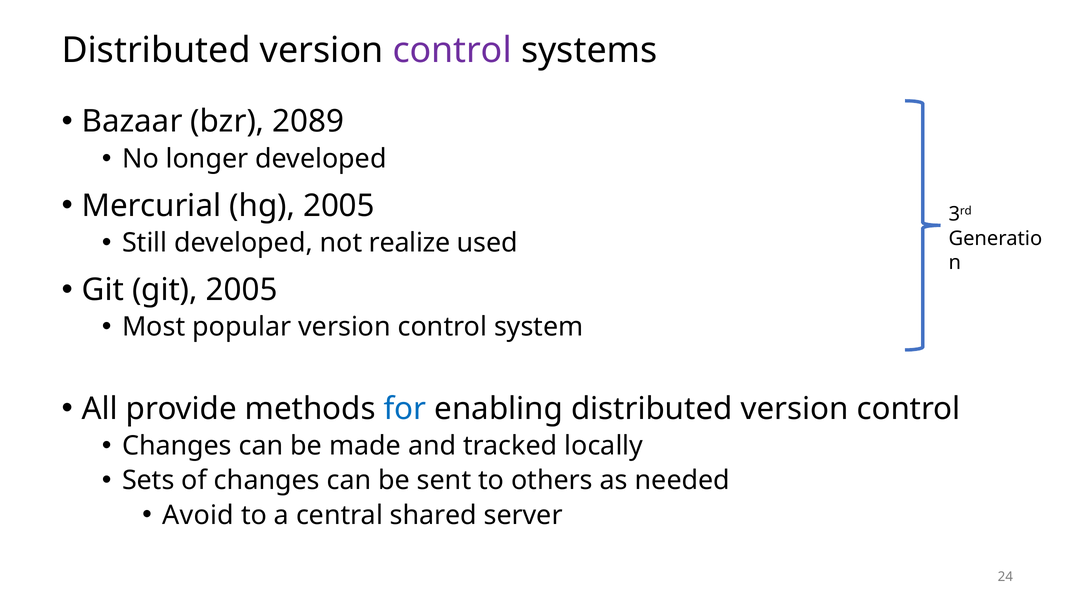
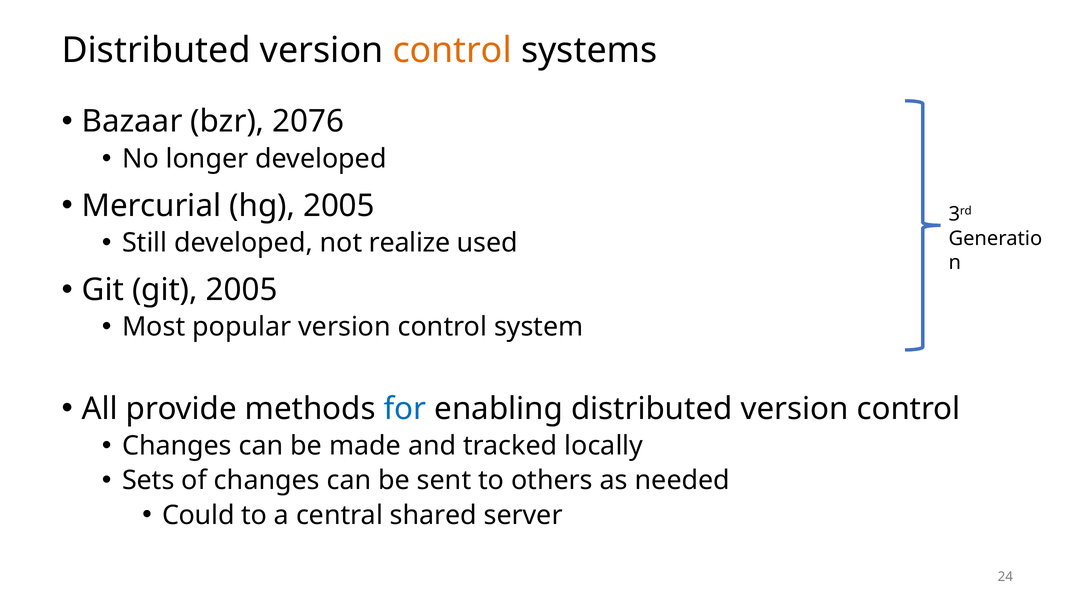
control at (452, 50) colour: purple -> orange
2089: 2089 -> 2076
Avoid: Avoid -> Could
